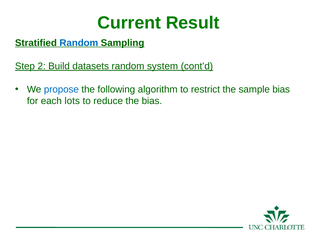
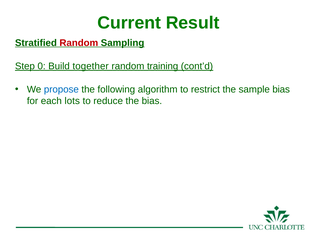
Random at (79, 43) colour: blue -> red
2: 2 -> 0
datasets: datasets -> together
system: system -> training
